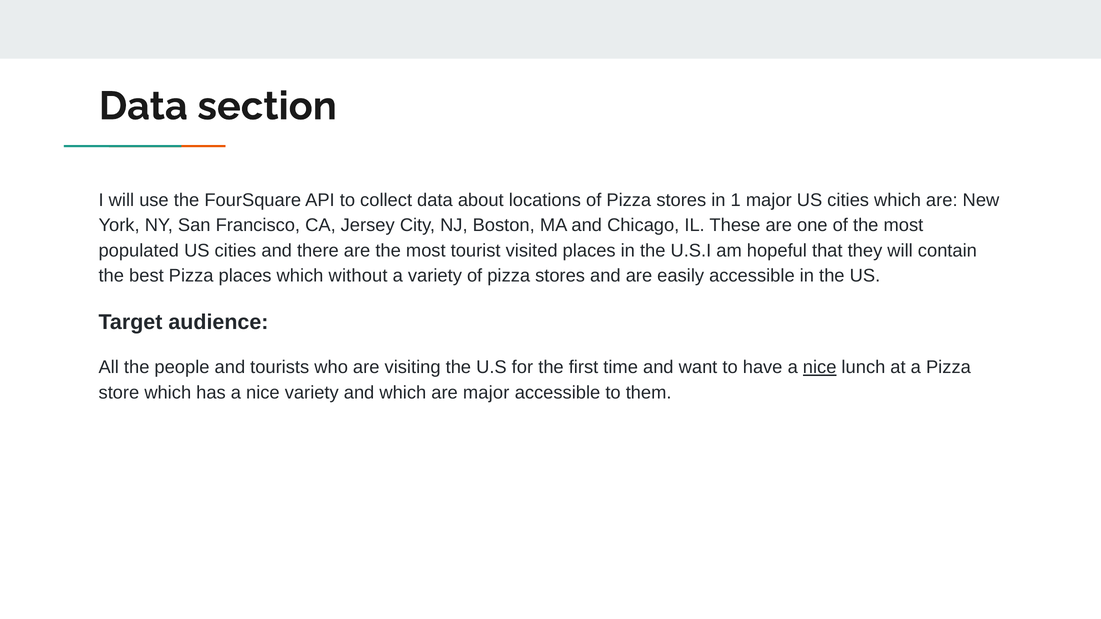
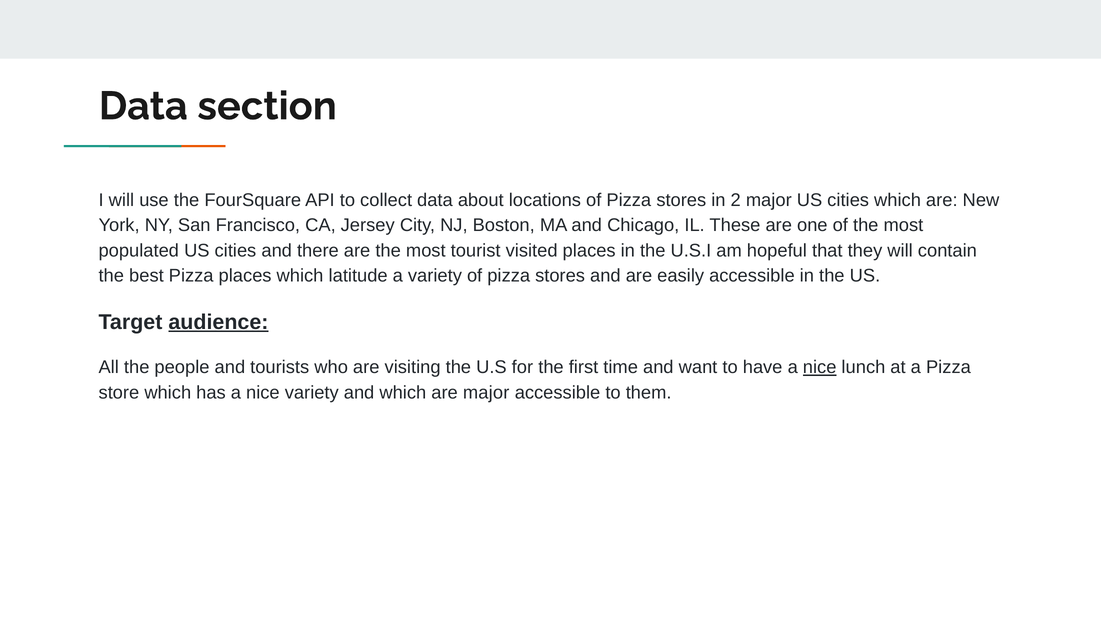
1: 1 -> 2
without: without -> latitude
audience underline: none -> present
